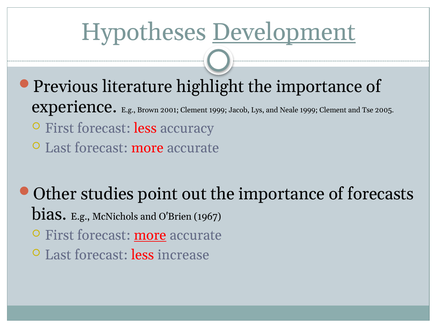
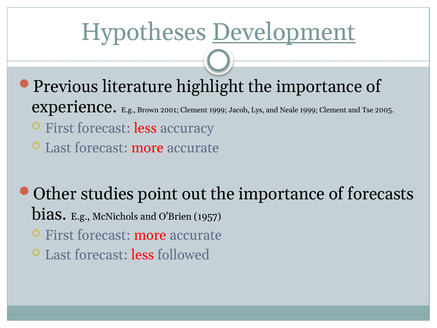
1967: 1967 -> 1957
more at (150, 235) underline: present -> none
increase: increase -> followed
